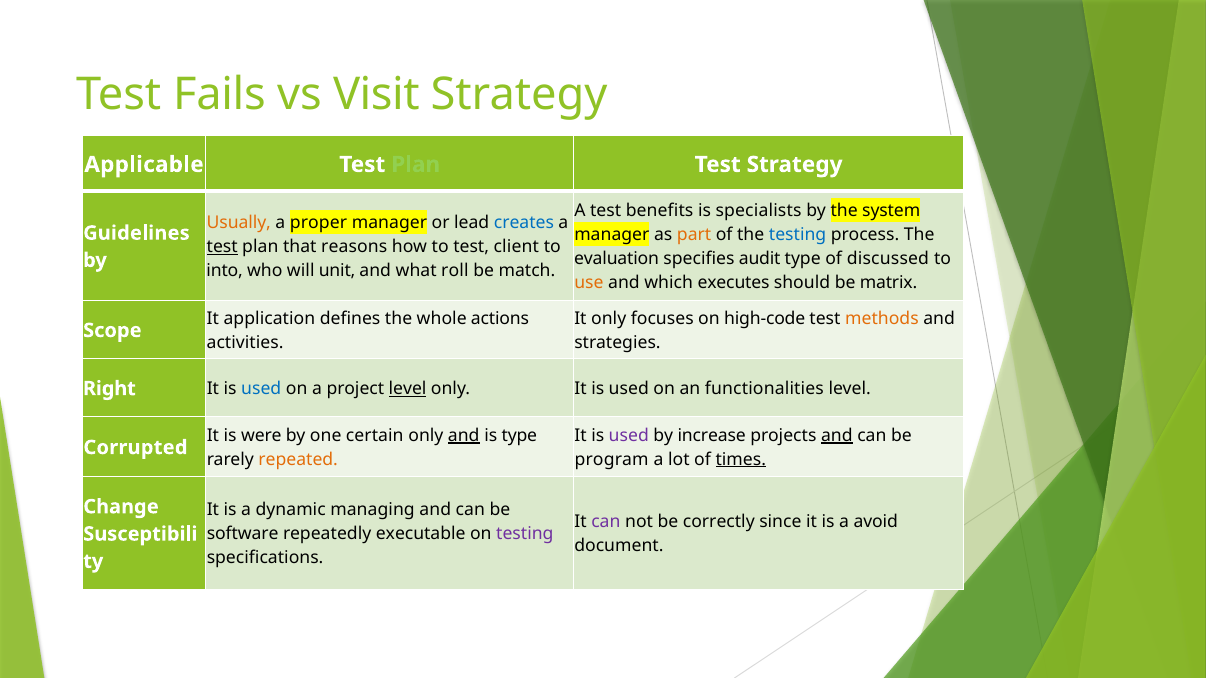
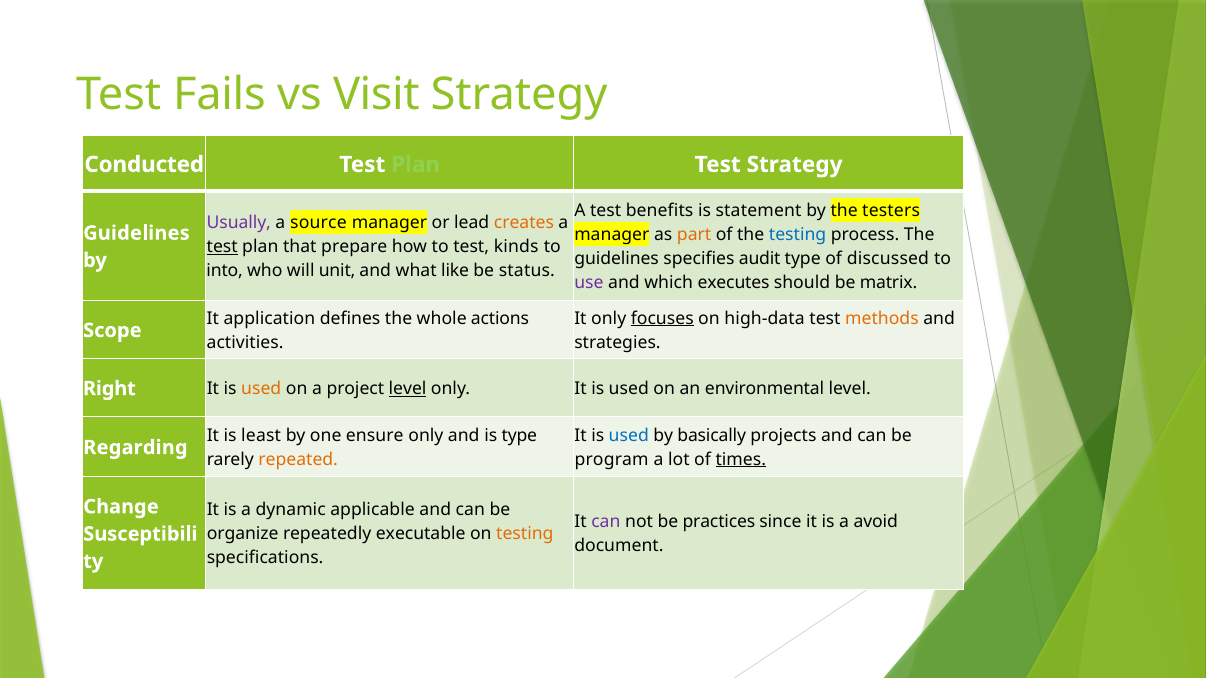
Applicable: Applicable -> Conducted
specialists: specialists -> statement
system: system -> testers
Usually colour: orange -> purple
proper: proper -> source
creates colour: blue -> orange
reasons: reasons -> prepare
client: client -> kinds
evaluation at (617, 259): evaluation -> guidelines
roll: roll -> like
match: match -> status
use colour: orange -> purple
focuses underline: none -> present
high-code: high-code -> high-data
used at (261, 389) colour: blue -> orange
functionalities: functionalities -> environmental
were: were -> least
certain: certain -> ensure
and at (464, 436) underline: present -> none
used at (629, 436) colour: purple -> blue
increase: increase -> basically
and at (837, 436) underline: present -> none
Corrupted: Corrupted -> Regarding
managing: managing -> applicable
correctly: correctly -> practices
software: software -> organize
testing at (525, 534) colour: purple -> orange
